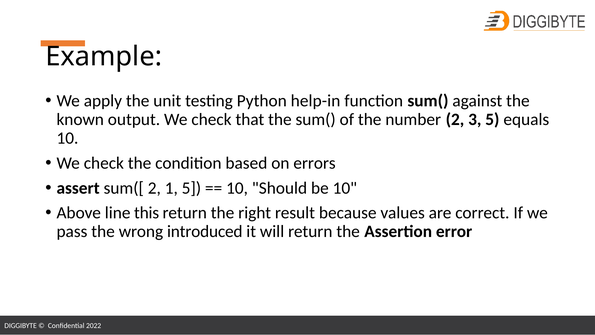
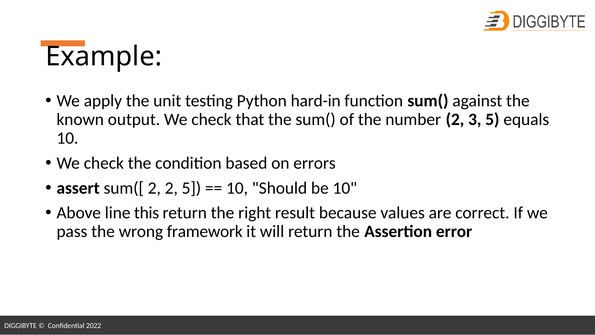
help-in: help-in -> hard-in
2 1: 1 -> 2
introduced: introduced -> framework
